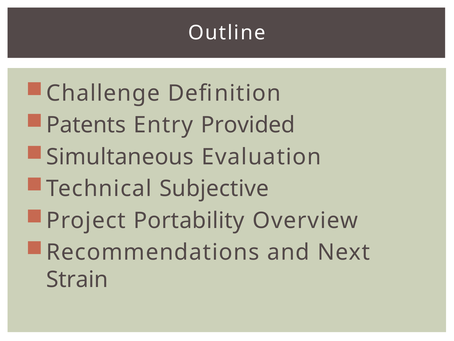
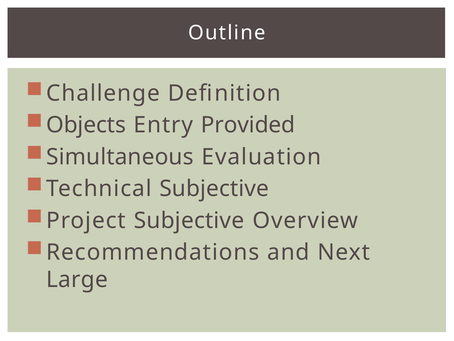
Patents: Patents -> Objects
Project Portability: Portability -> Subjective
Strain: Strain -> Large
